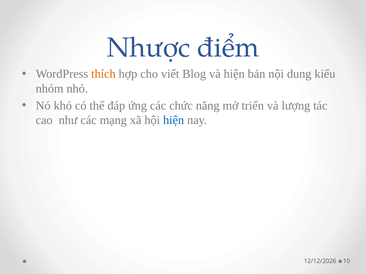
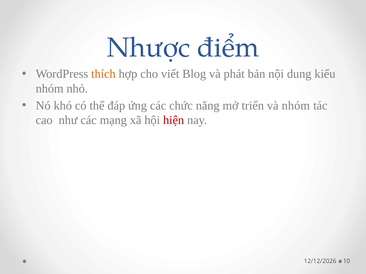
và hiện: hiện -> phát
và lượng: lượng -> nhóm
hiện at (174, 120) colour: blue -> red
